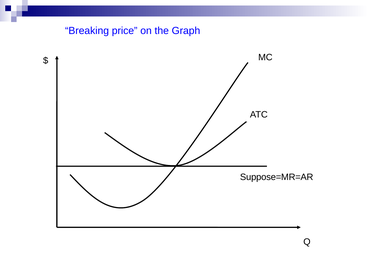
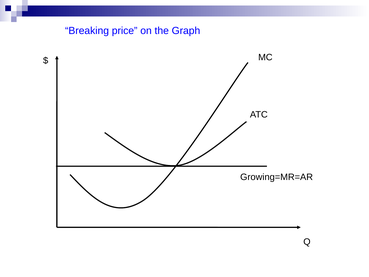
Suppose=MR=AR: Suppose=MR=AR -> Growing=MR=AR
